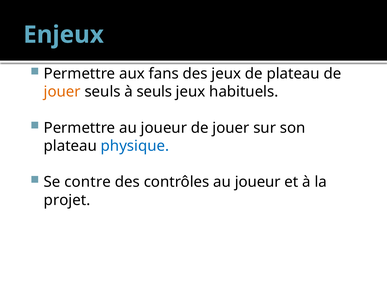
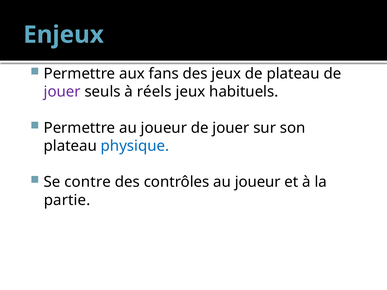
jouer at (62, 92) colour: orange -> purple
à seuls: seuls -> réels
projet: projet -> partie
